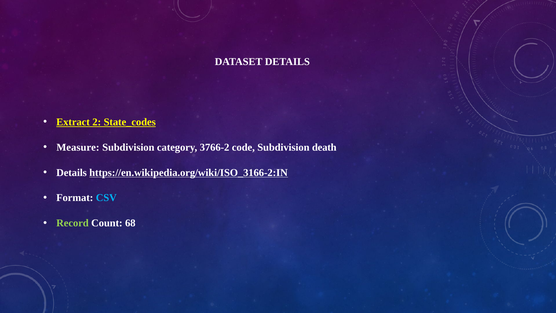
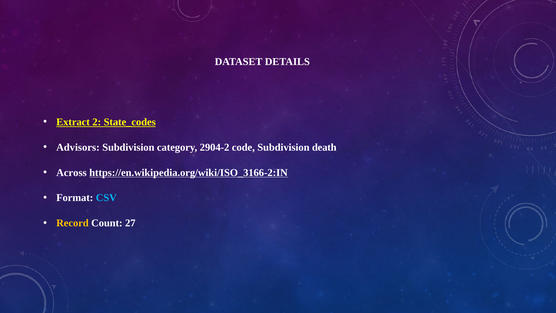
Measure: Measure -> Advisors
3766-2: 3766-2 -> 2904-2
Details at (72, 172): Details -> Across
Record colour: light green -> yellow
68: 68 -> 27
